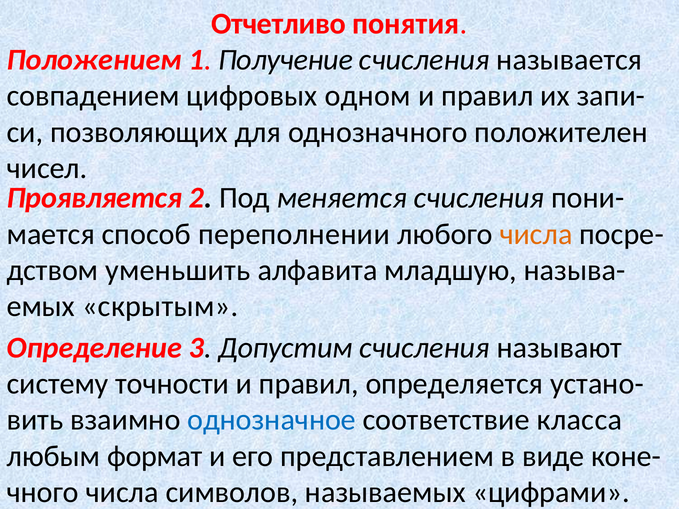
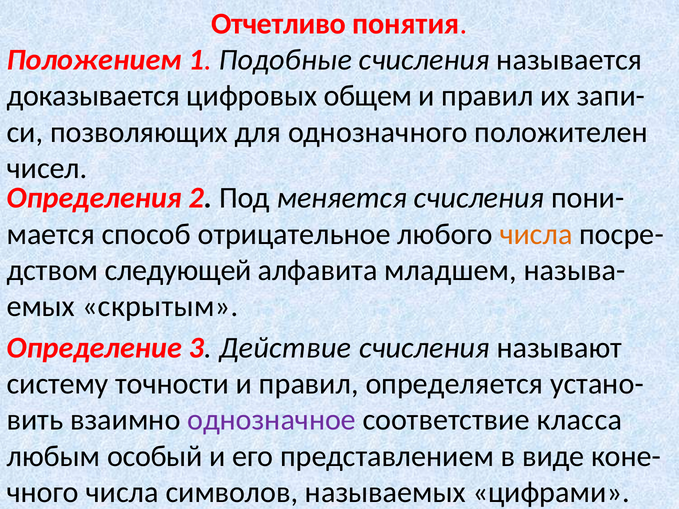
Получение: Получение -> Подобные
совпадением: совпадением -> доказывается
одном: одном -> общем
Проявляется: Проявляется -> Определения
переполнении: переполнении -> отрицательное
уменьшить: уменьшить -> следующей
младшую: младшую -> младшем
Допустим: Допустим -> Действие
однозначное colour: blue -> purple
формат: формат -> особый
